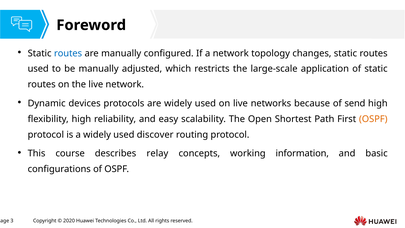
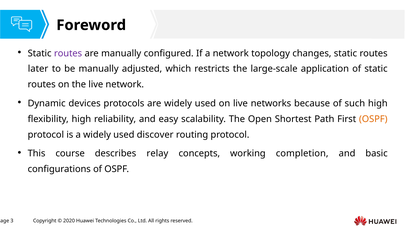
routes at (68, 53) colour: blue -> purple
used at (38, 69): used -> later
send: send -> such
information: information -> completion
